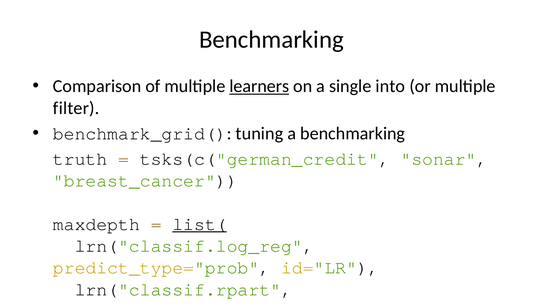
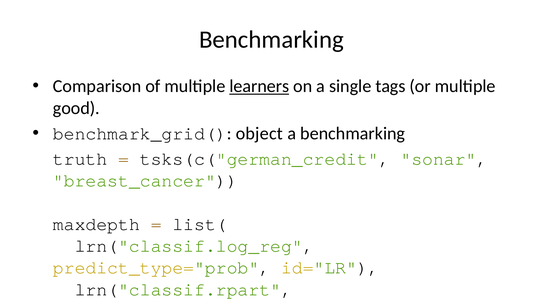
into: into -> tags
filter: filter -> good
tuning: tuning -> object
list( underline: present -> none
